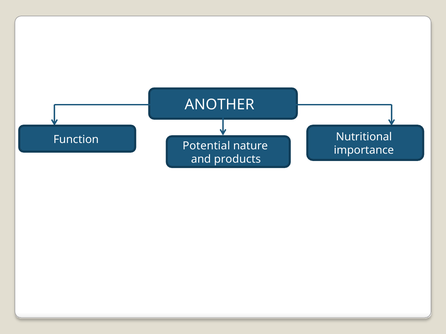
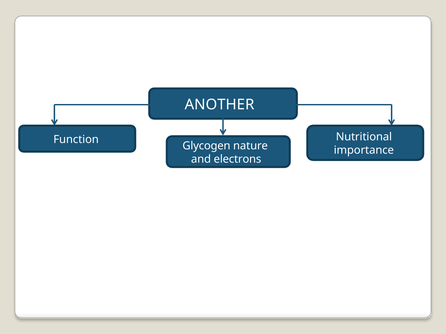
Potential: Potential -> Glycogen
products: products -> electrons
